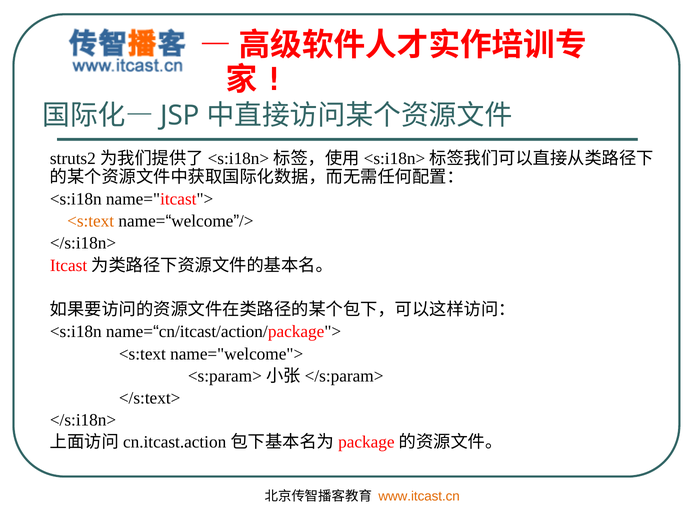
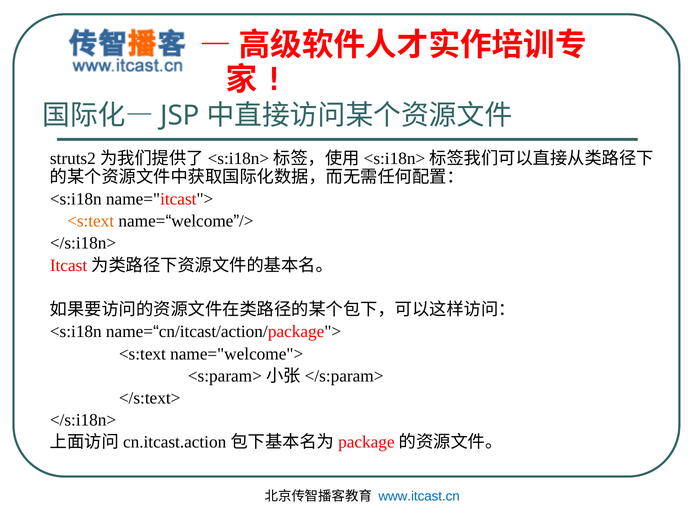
www.itcast.cn colour: orange -> blue
